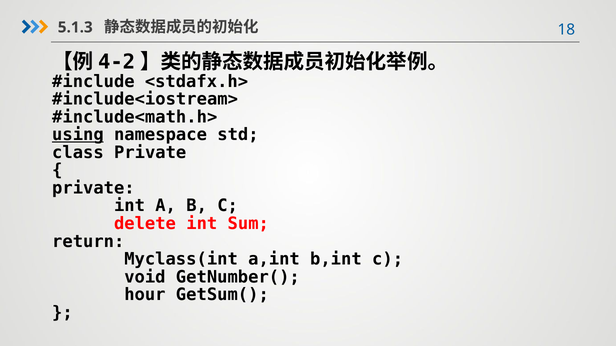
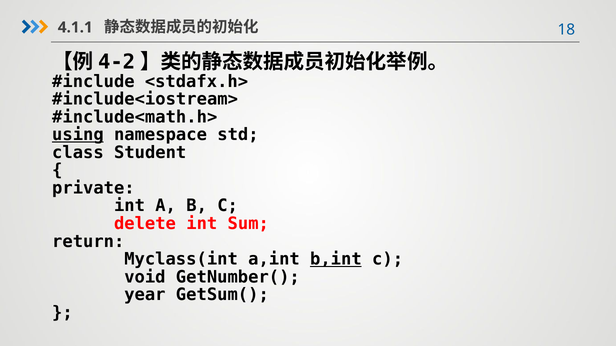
5.1.3: 5.1.3 -> 4.1.1
class Private: Private -> Student
b,int underline: none -> present
hour: hour -> year
